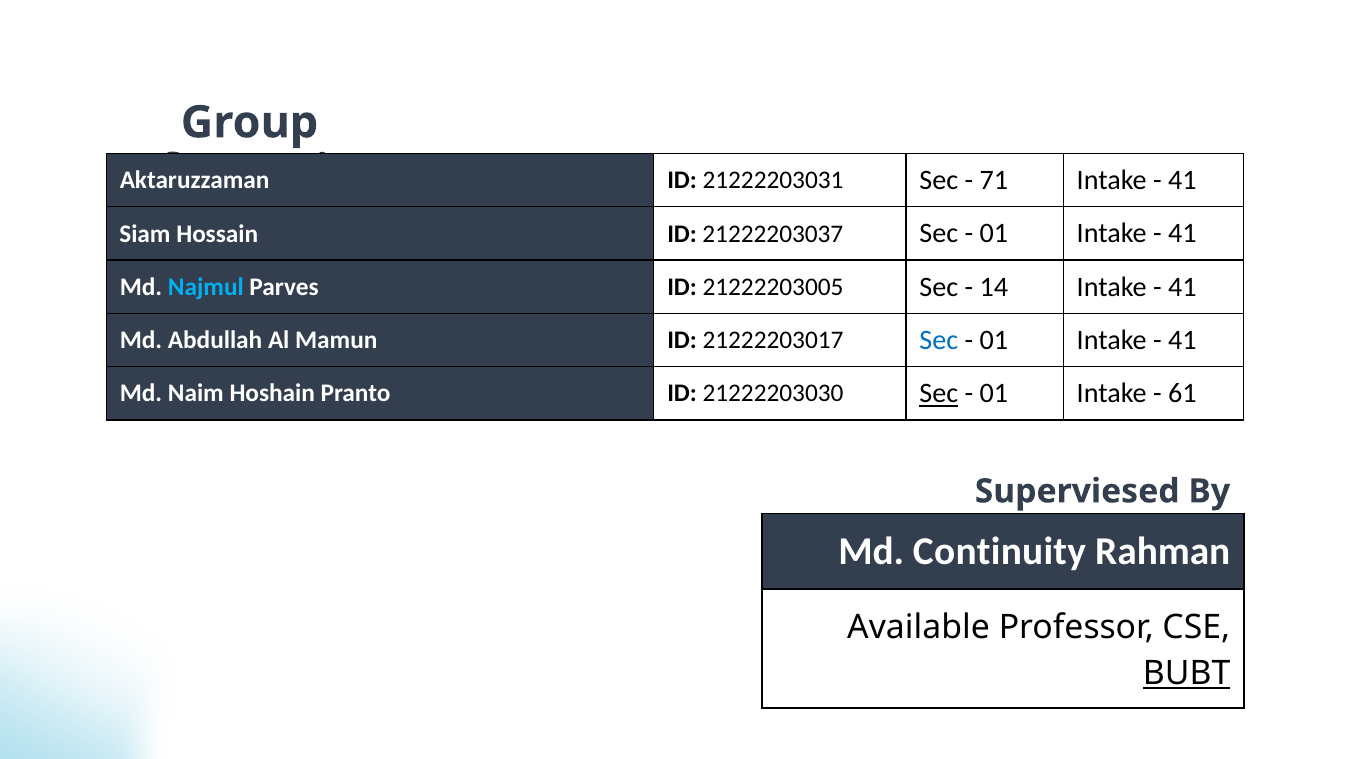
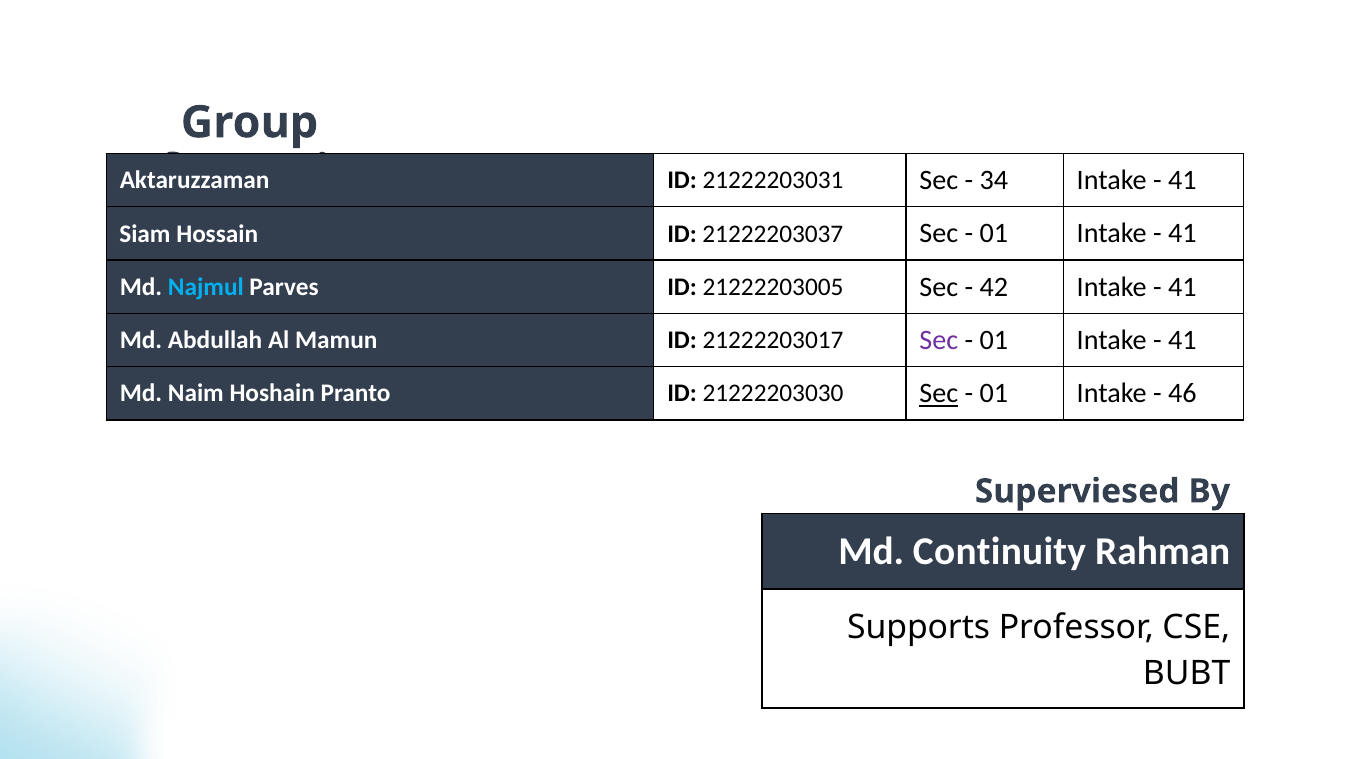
71: 71 -> 34
14: 14 -> 42
Sec at (939, 340) colour: blue -> purple
61: 61 -> 46
Available: Available -> Supports
BUBT underline: present -> none
